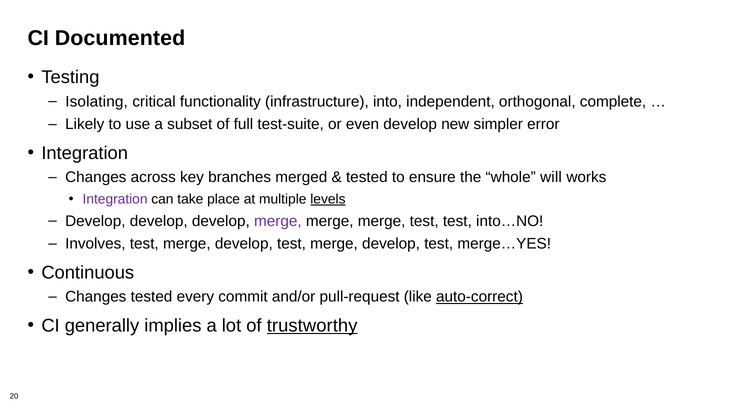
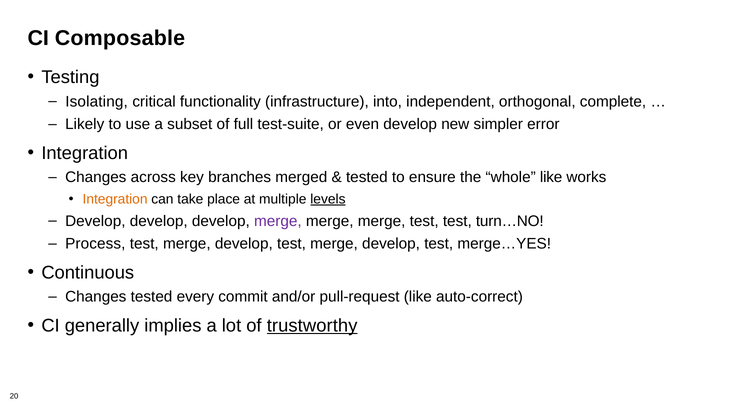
Documented: Documented -> Composable
whole will: will -> like
Integration at (115, 199) colour: purple -> orange
into…NO: into…NO -> turn…NO
Involves: Involves -> Process
auto-correct underline: present -> none
